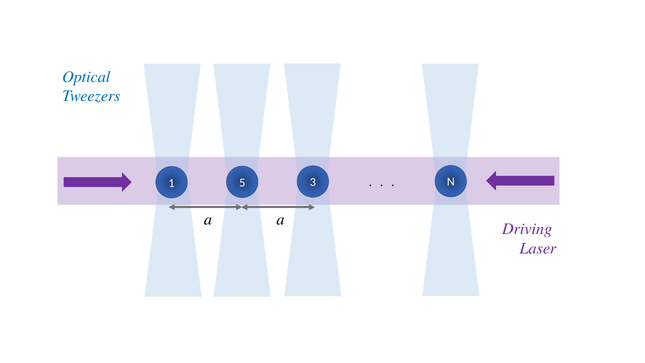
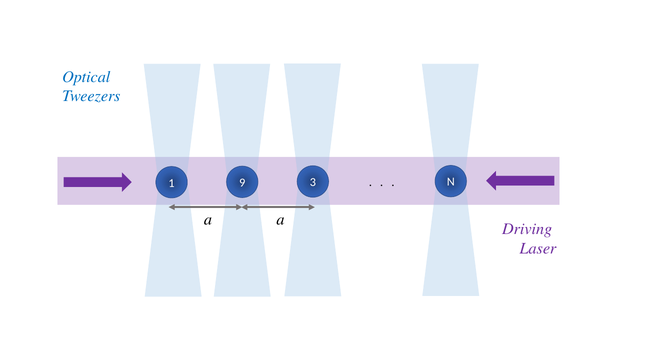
5: 5 -> 9
